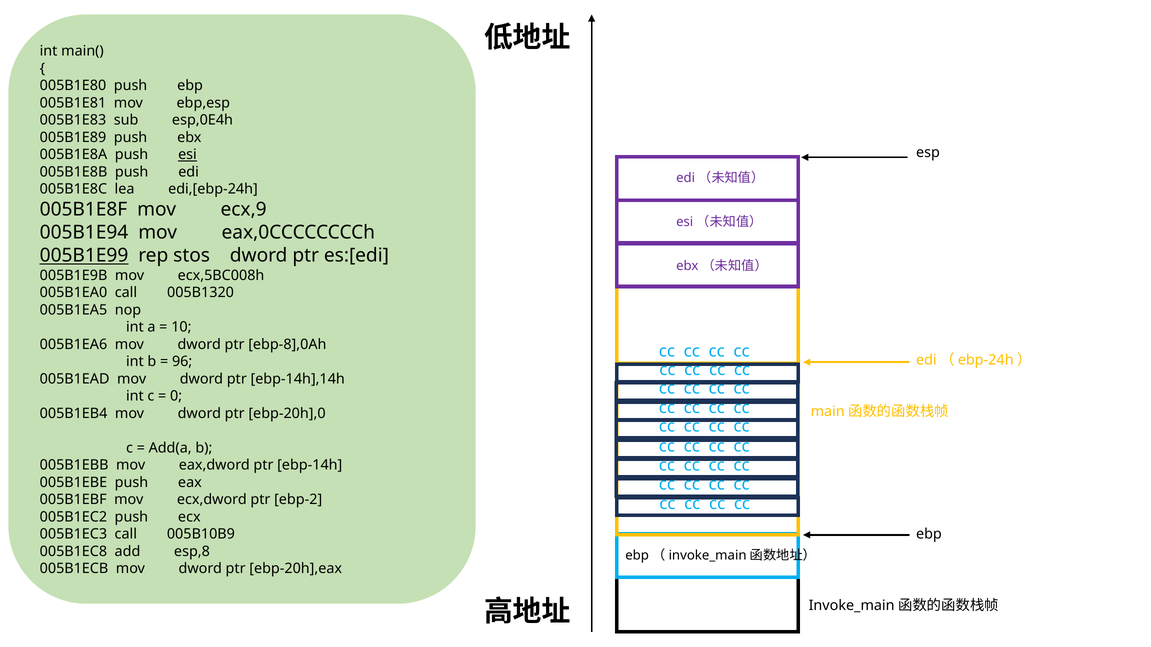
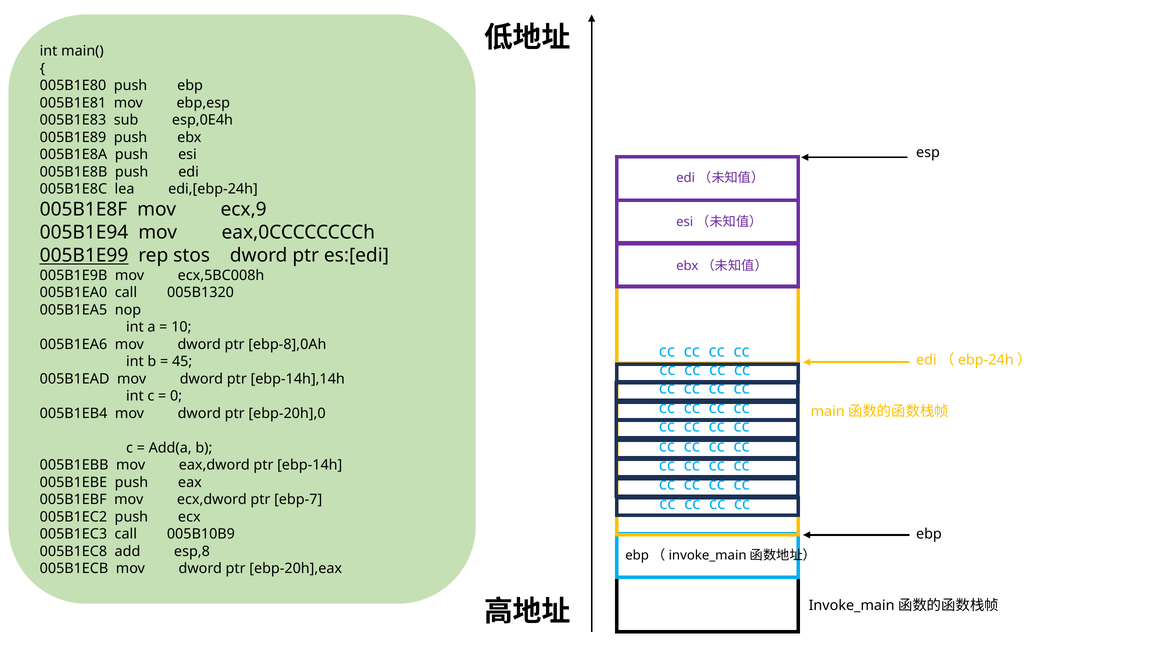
esi underline: present -> none
96: 96 -> 45
ebp-2: ebp-2 -> ebp-7
